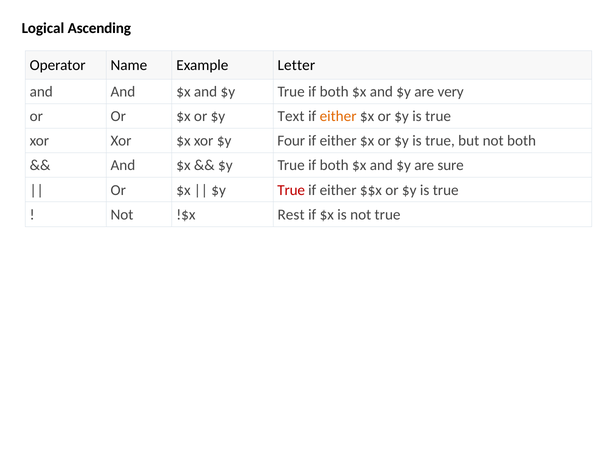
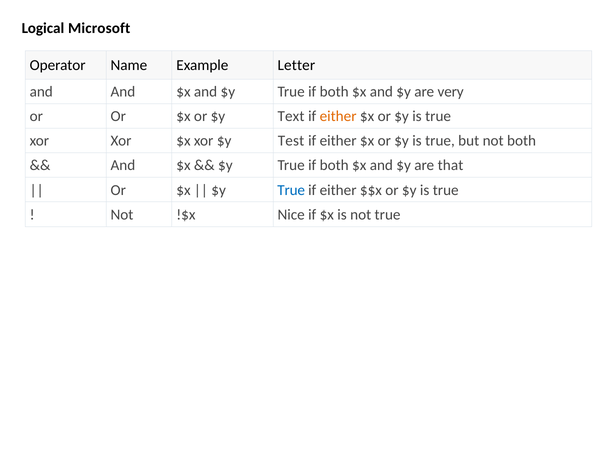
Ascending: Ascending -> Microsoft
Four: Four -> Test
sure: sure -> that
True at (291, 190) colour: red -> blue
Rest: Rest -> Nice
